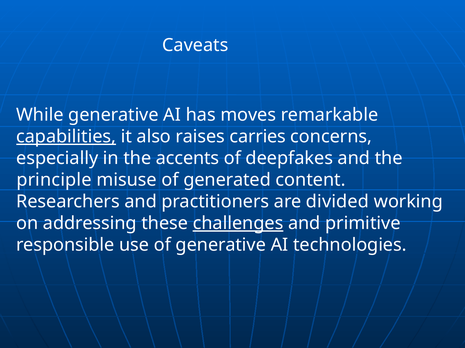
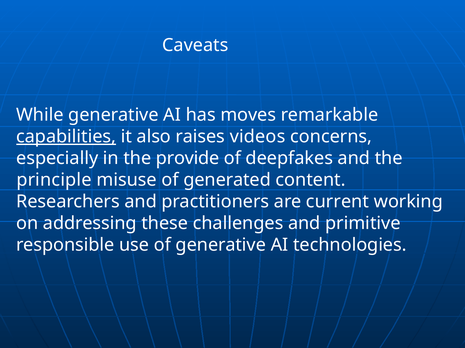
carries: carries -> videos
accents: accents -> provide
divided: divided -> current
challenges underline: present -> none
